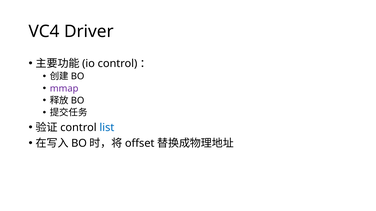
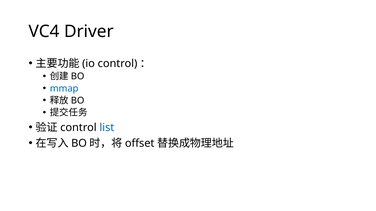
mmap colour: purple -> blue
